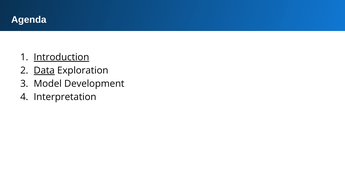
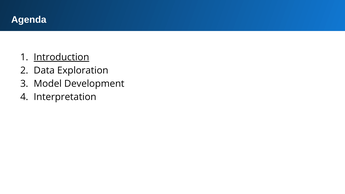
Data underline: present -> none
